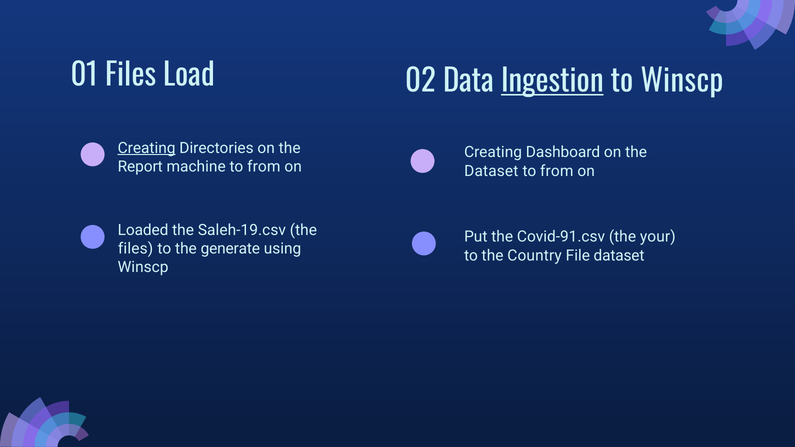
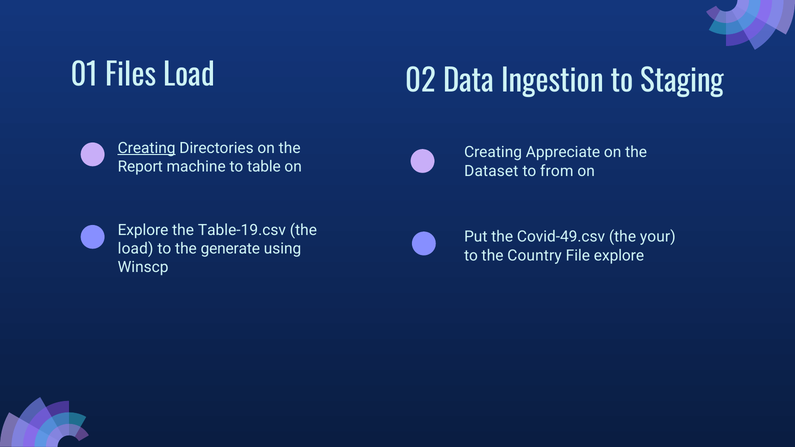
Ingestion underline: present -> none
to Winscp: Winscp -> Staging
Dashboard: Dashboard -> Appreciate
machine to from: from -> table
Loaded at (143, 230): Loaded -> Explore
Saleh-19.csv: Saleh-19.csv -> Table-19.csv
Covid-91.csv: Covid-91.csv -> Covid-49.csv
files at (136, 249): files -> load
File dataset: dataset -> explore
